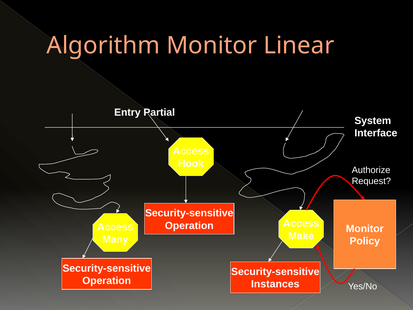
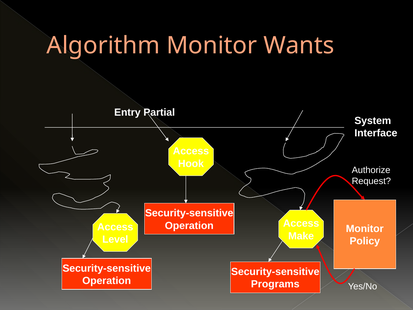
Linear: Linear -> Wants
Many: Many -> Level
Instances: Instances -> Programs
